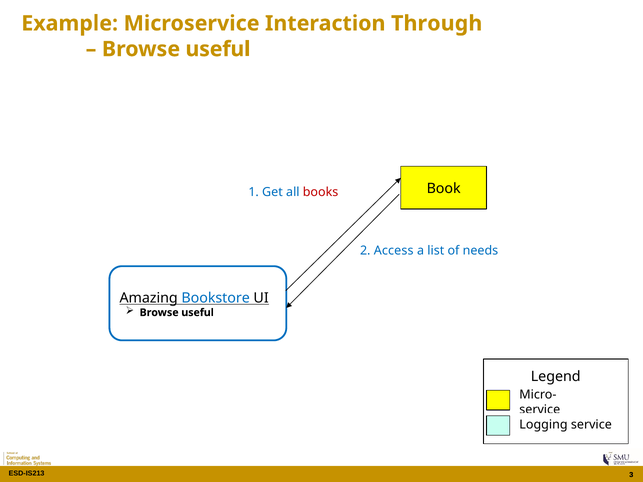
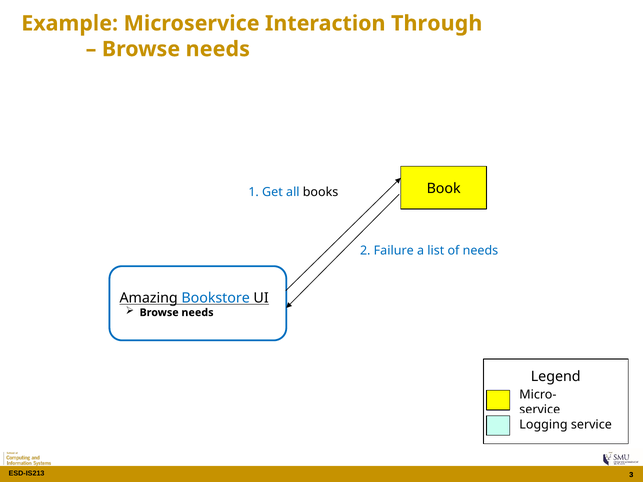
useful at (218, 49): useful -> needs
books colour: red -> black
Access: Access -> Failure
useful at (198, 313): useful -> needs
